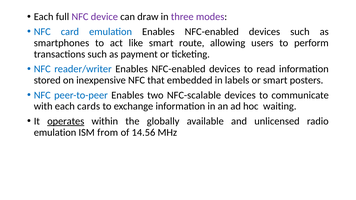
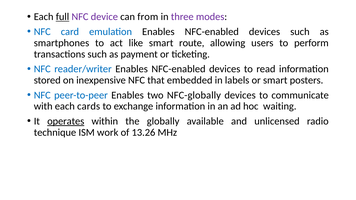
full underline: none -> present
draw: draw -> from
NFC-scalable: NFC-scalable -> NFC-globally
emulation at (55, 133): emulation -> technique
from: from -> work
14.56: 14.56 -> 13.26
